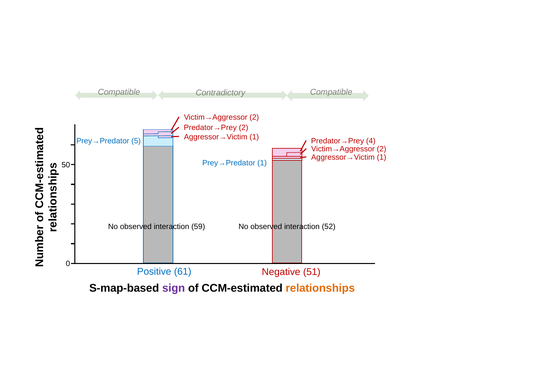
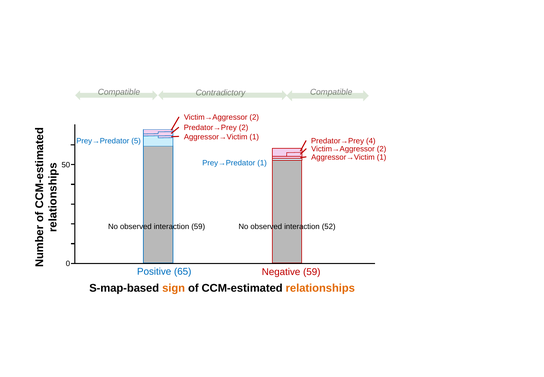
61: 61 -> 65
Negative 51: 51 -> 59
sign colour: purple -> orange
